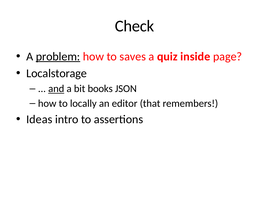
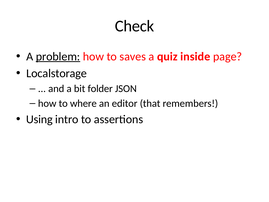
and underline: present -> none
books: books -> folder
locally: locally -> where
Ideas: Ideas -> Using
